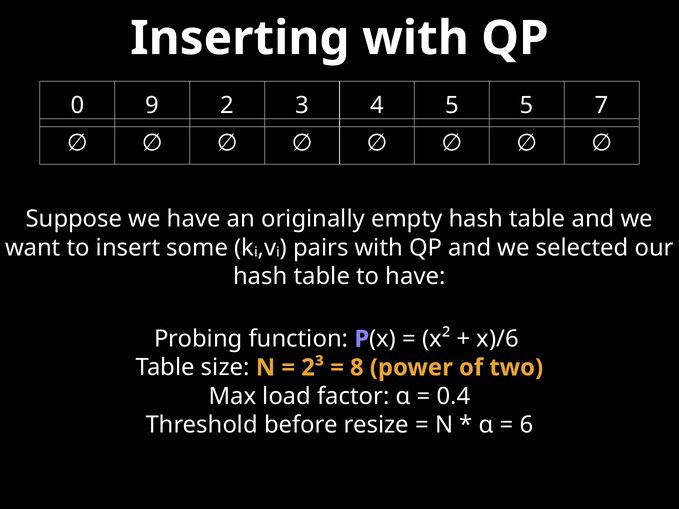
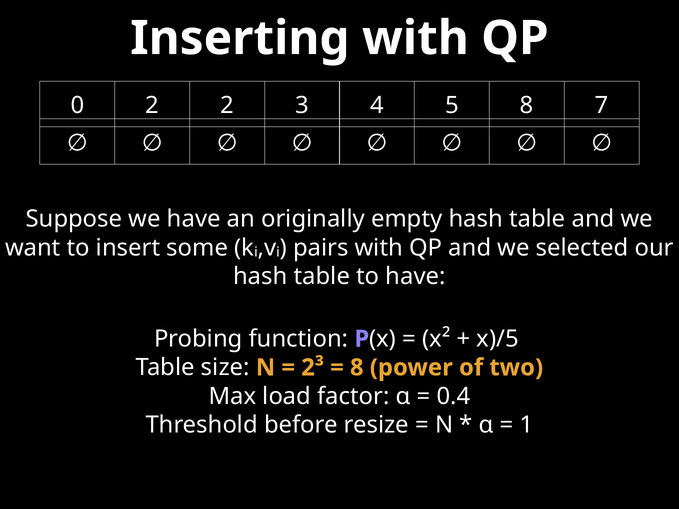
0 9: 9 -> 2
5 5: 5 -> 8
x)/6: x)/6 -> x)/5
6: 6 -> 1
